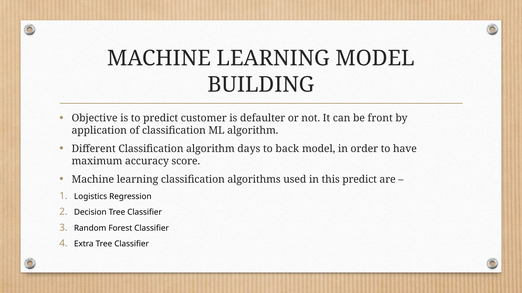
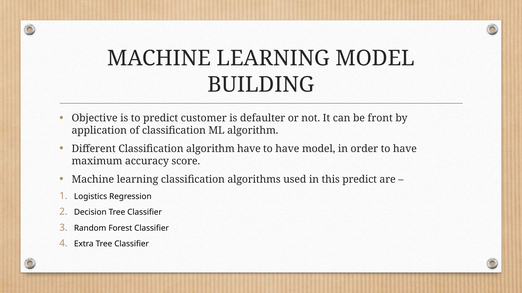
algorithm days: days -> have
back at (287, 149): back -> have
